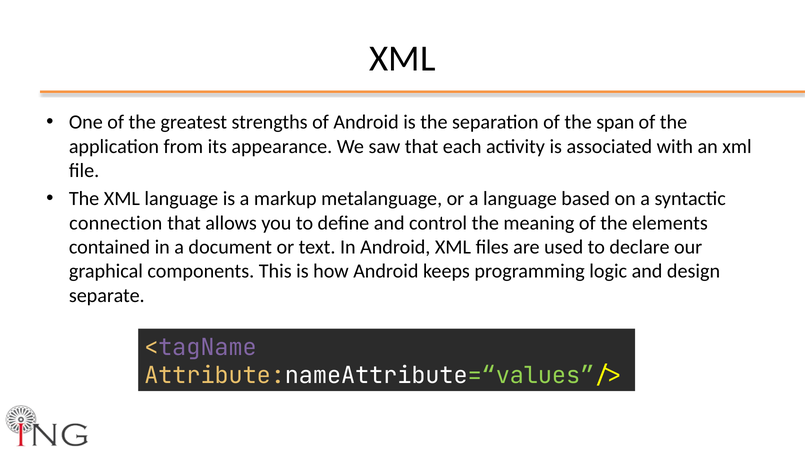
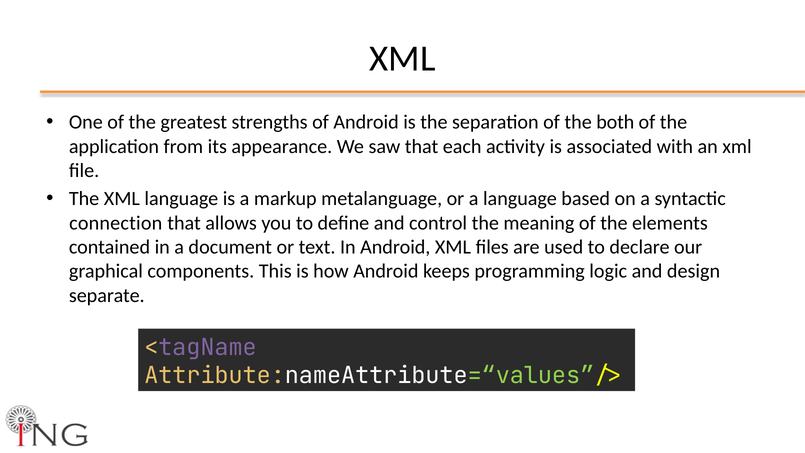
span: span -> both
